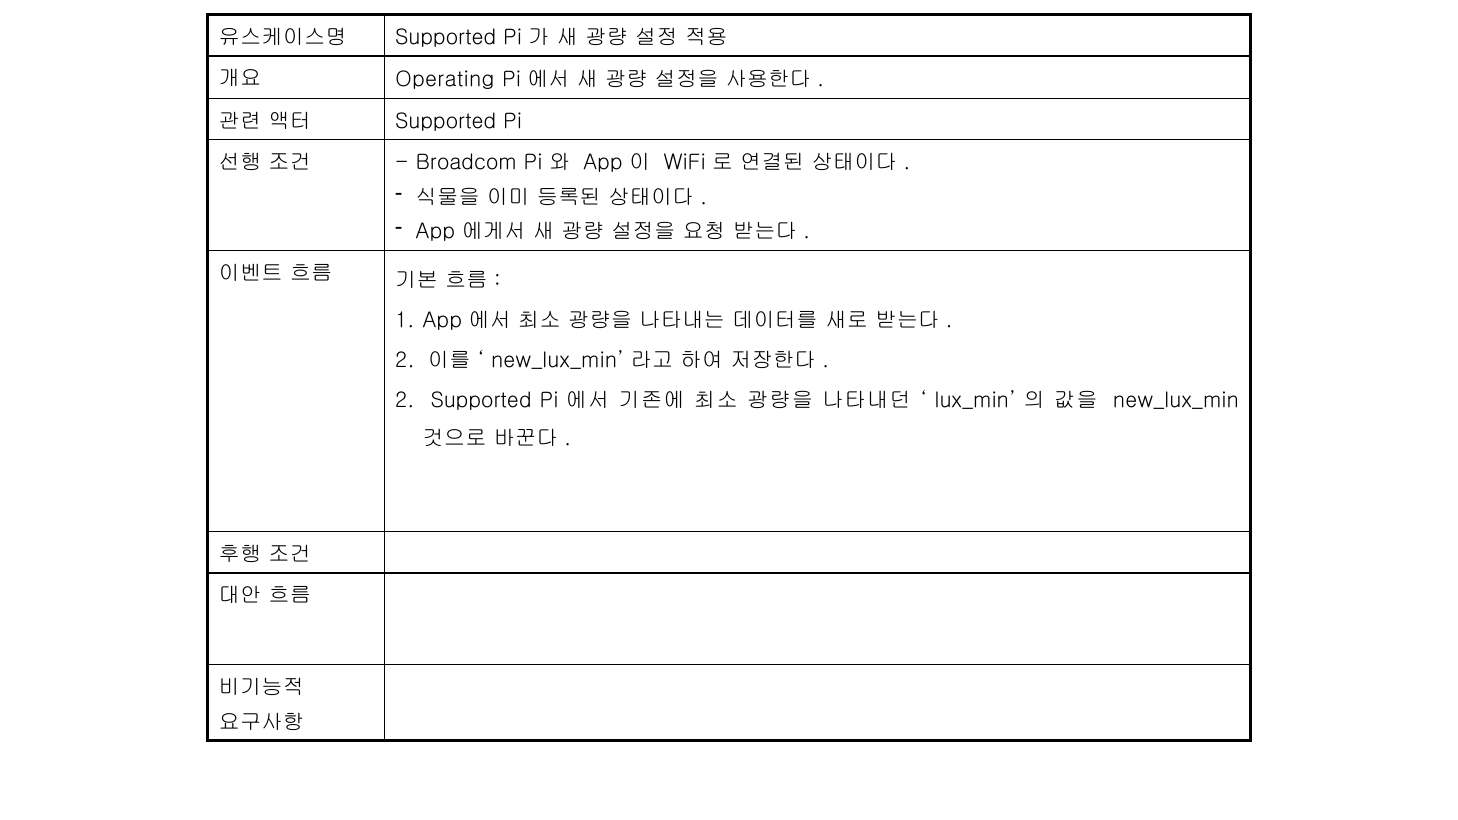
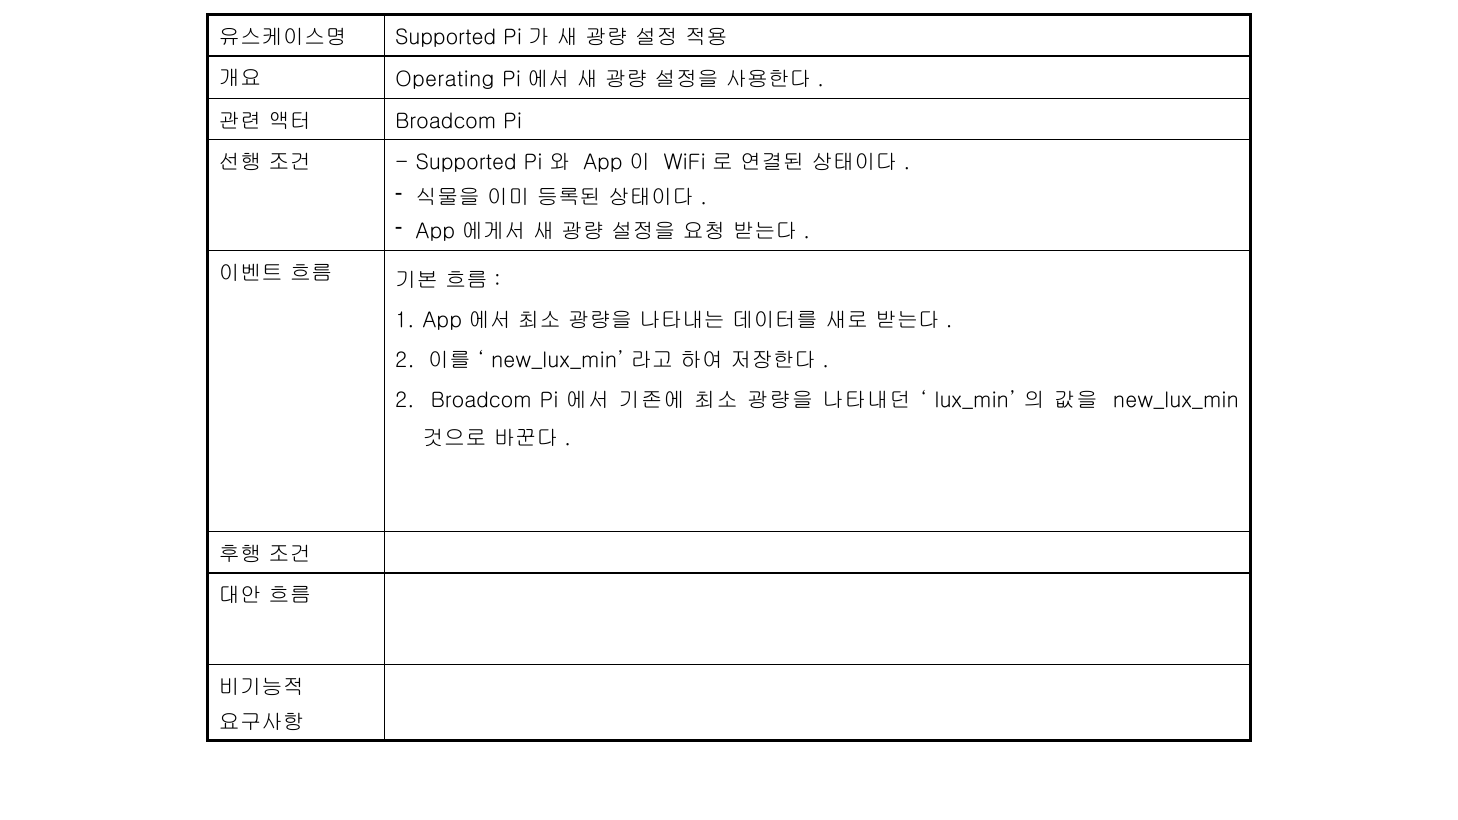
Supported at (446, 121): Supported -> Broadcom
Broadcom at (466, 163): Broadcom -> Supported
2 Supported: Supported -> Broadcom
